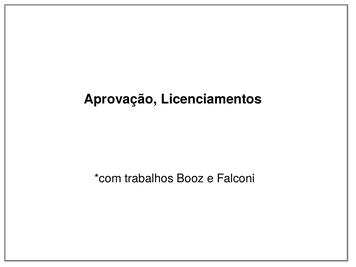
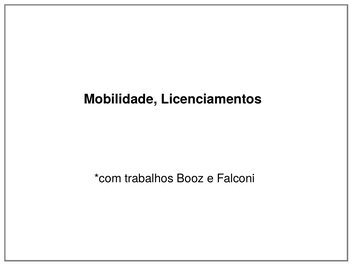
Aprovação: Aprovação -> Mobilidade
